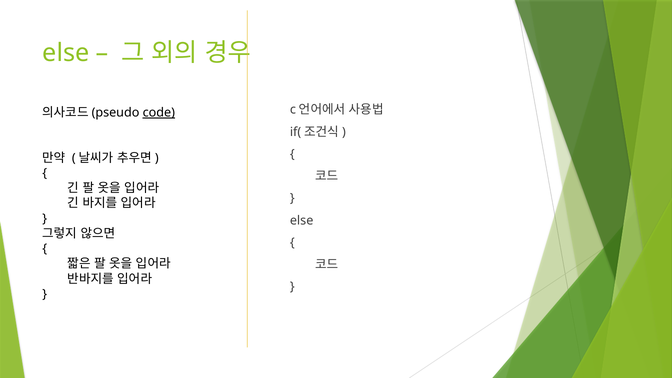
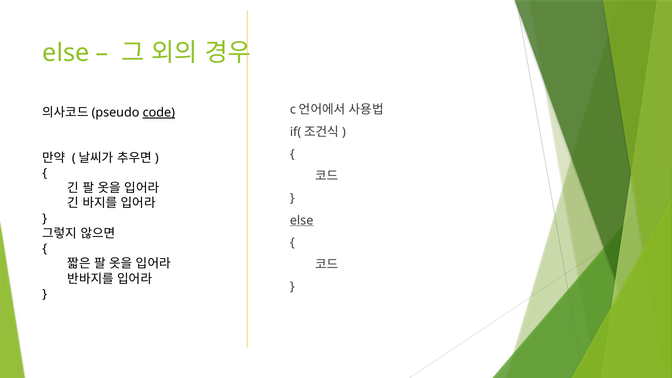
else at (302, 220) underline: none -> present
